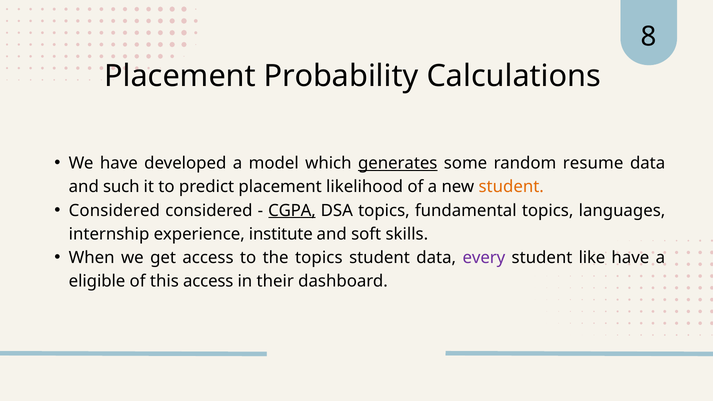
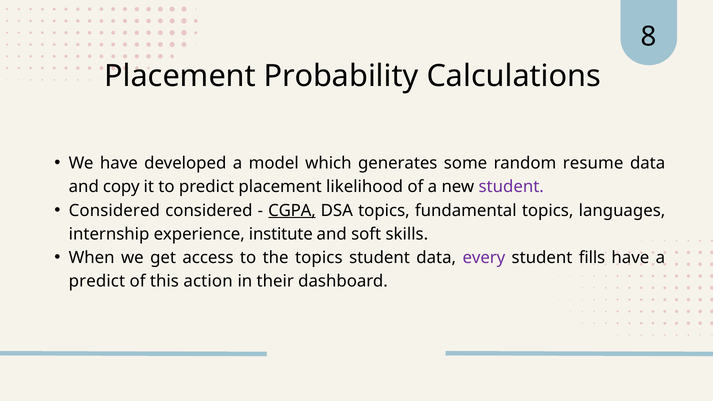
generates underline: present -> none
such: such -> copy
student at (511, 187) colour: orange -> purple
like: like -> fills
eligible at (97, 281): eligible -> predict
this access: access -> action
